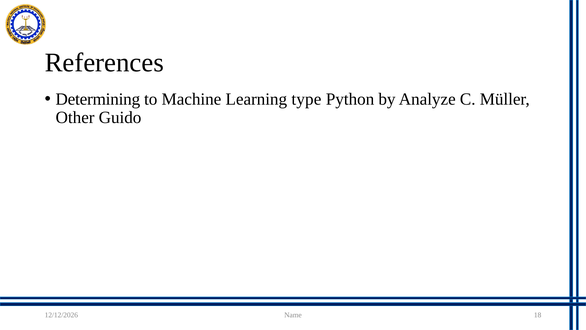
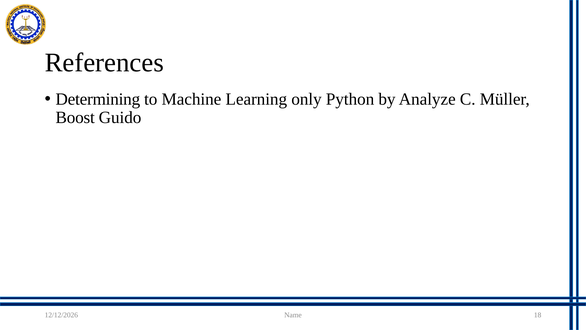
type: type -> only
Other: Other -> Boost
